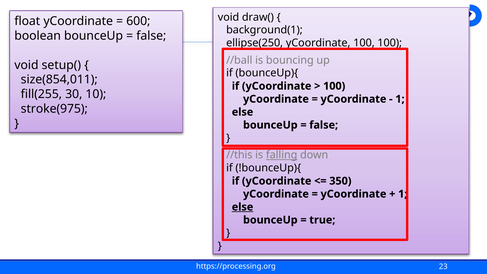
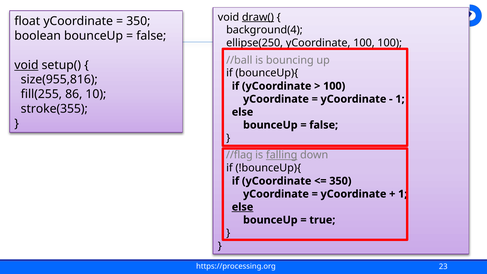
draw( underline: none -> present
600 at (138, 21): 600 -> 350
background(1: background(1 -> background(4
void at (26, 65) underline: none -> present
size(854,011: size(854,011 -> size(955,816
30: 30 -> 86
stroke(975: stroke(975 -> stroke(355
//this: //this -> //flag
